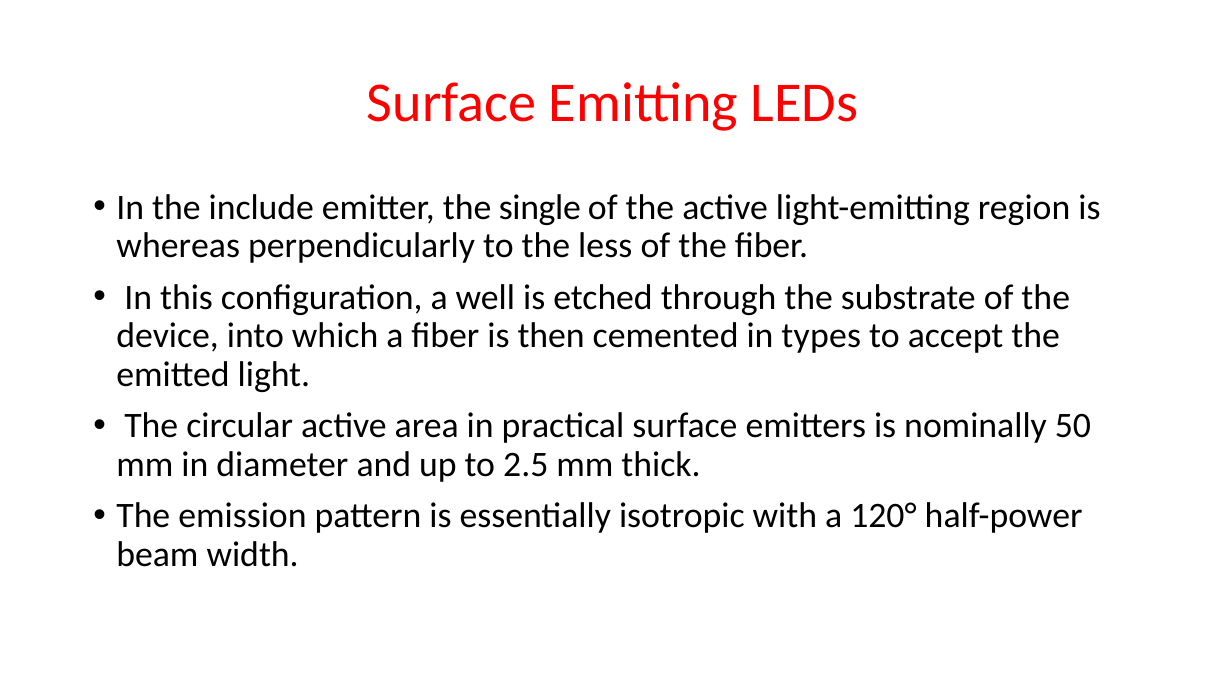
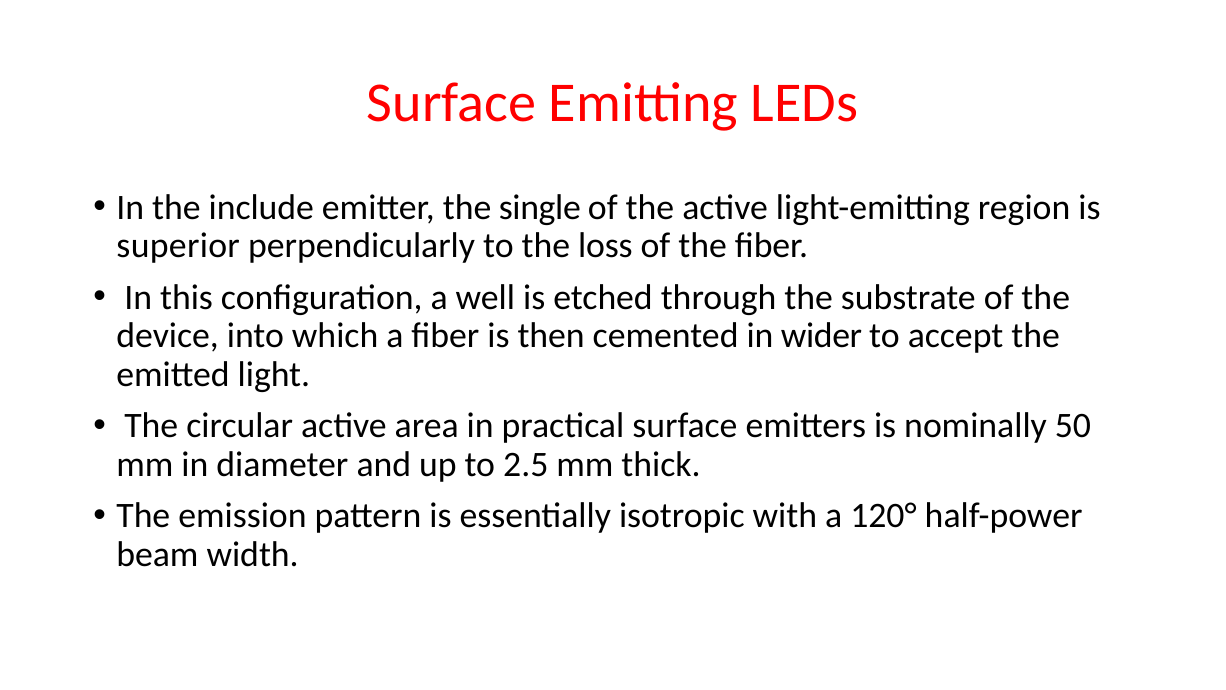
whereas: whereas -> superior
less: less -> loss
types: types -> wider
